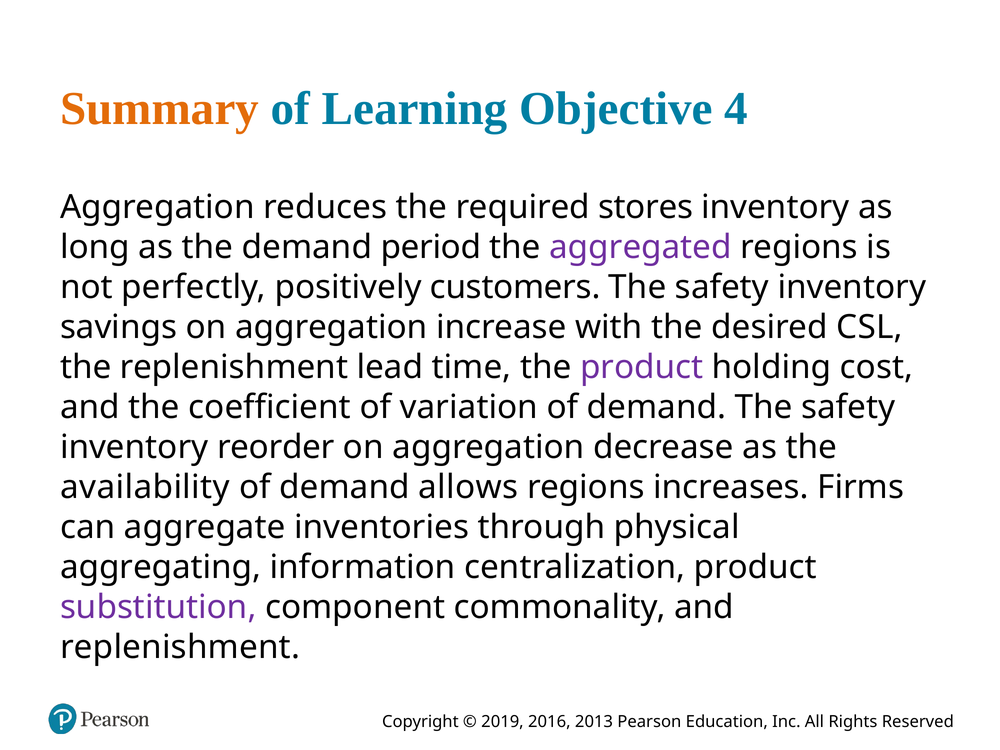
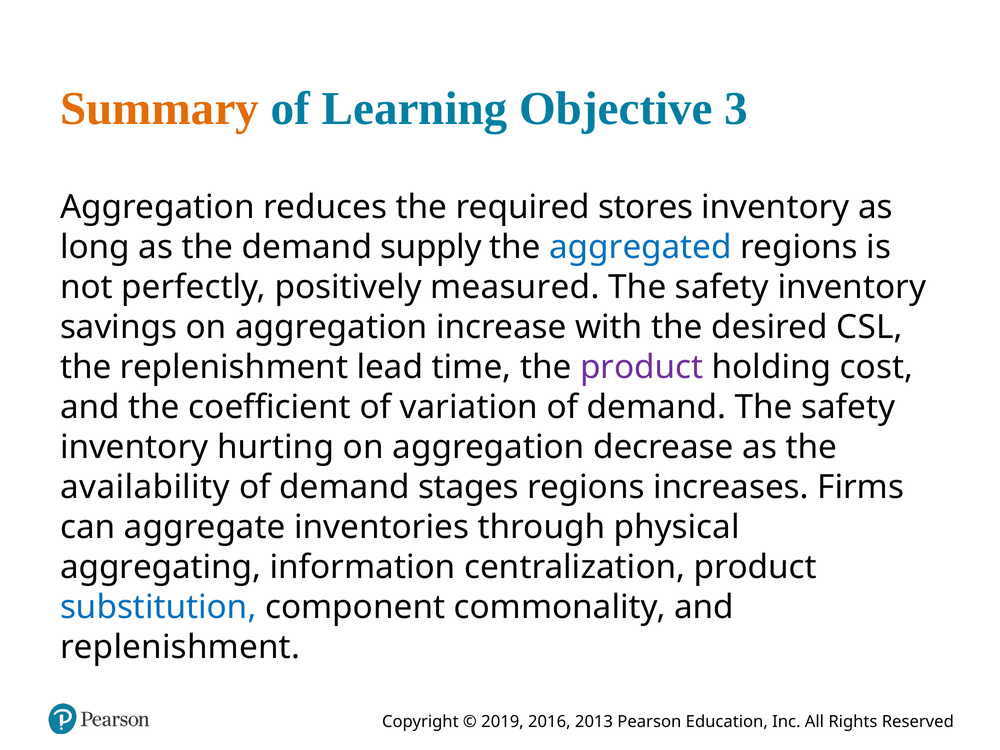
4: 4 -> 3
period: period -> supply
aggregated colour: purple -> blue
customers: customers -> measured
reorder: reorder -> hurting
allows: allows -> stages
substitution colour: purple -> blue
